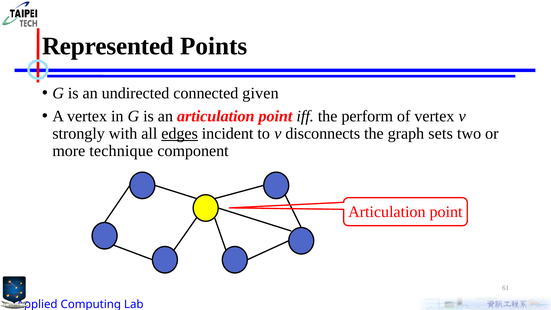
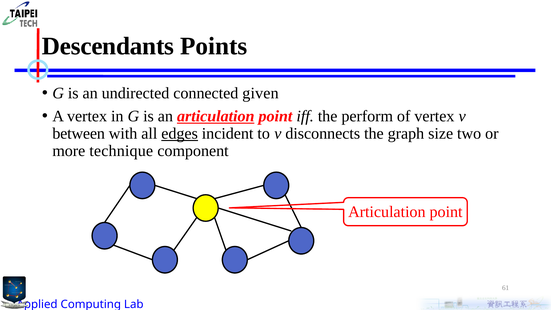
Represented: Represented -> Descendants
articulation at (216, 116) underline: none -> present
strongly: strongly -> between
sets: sets -> size
